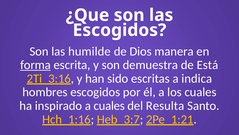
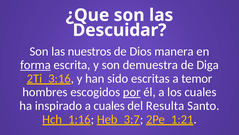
Escogidos at (119, 30): Escogidos -> Descuidar
humilde: humilde -> nuestros
Está: Está -> Diga
indica: indica -> temor
por underline: none -> present
